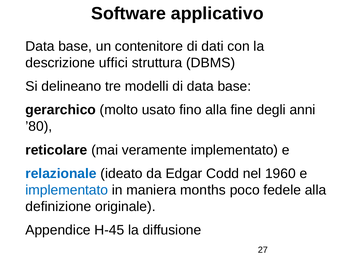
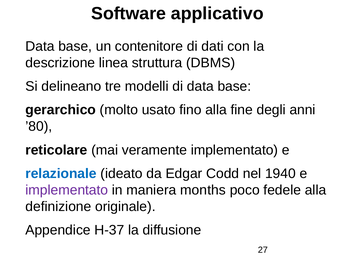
uffici: uffici -> linea
1960: 1960 -> 1940
implementato at (67, 190) colour: blue -> purple
H-45: H-45 -> H-37
